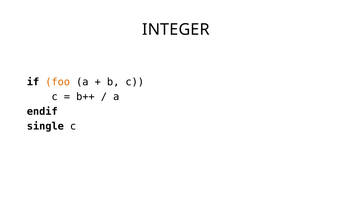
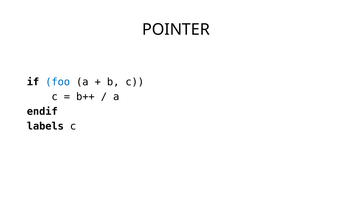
INTEGER: INTEGER -> POINTER
foo colour: orange -> blue
single: single -> labels
